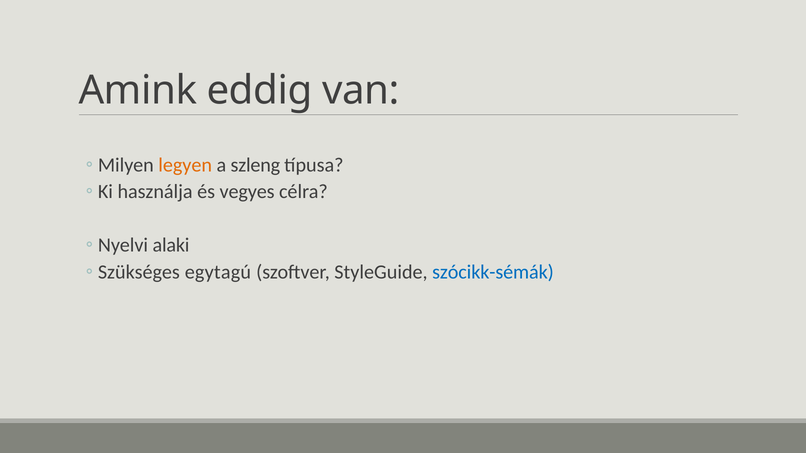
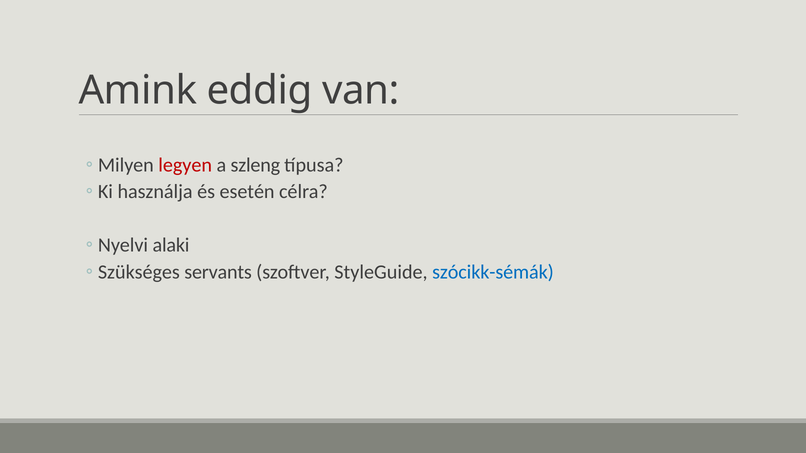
legyen colour: orange -> red
vegyes: vegyes -> esetén
egytagú: egytagú -> servants
